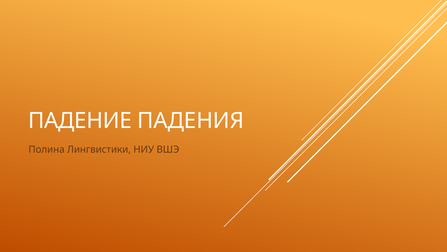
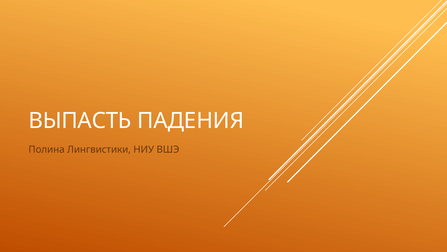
ПАДЕНИЕ: ПАДЕНИЕ -> ВЫПАСТЬ
